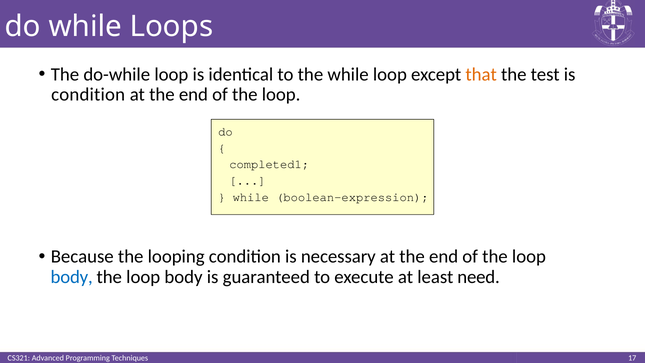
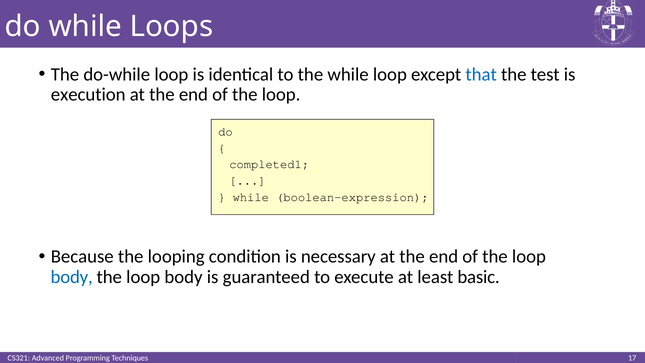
that colour: orange -> blue
condition at (88, 95): condition -> execution
need: need -> basic
